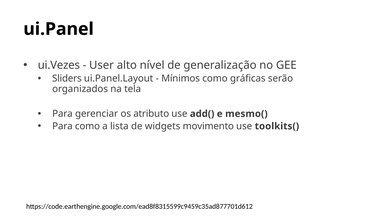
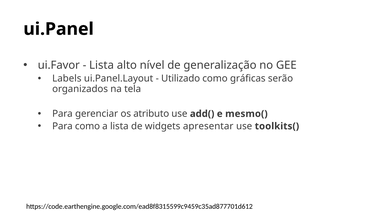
ui.Vezes: ui.Vezes -> ui.Favor
User at (102, 65): User -> Lista
Sliders: Sliders -> Labels
Mínimos: Mínimos -> Utilizado
movimento: movimento -> apresentar
